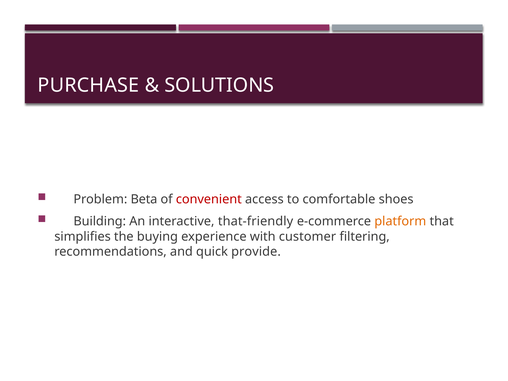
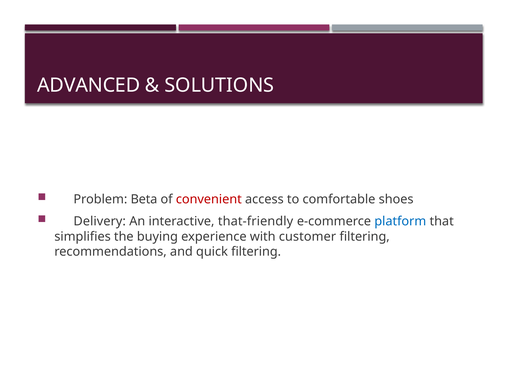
PURCHASE: PURCHASE -> ADVANCED
Building: Building -> Delivery
platform colour: orange -> blue
quick provide: provide -> filtering
